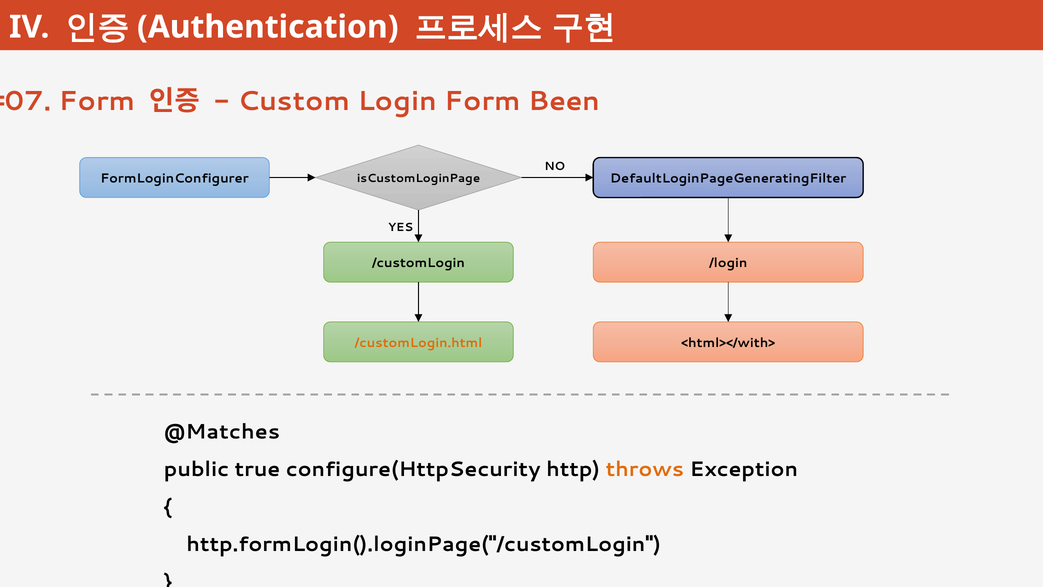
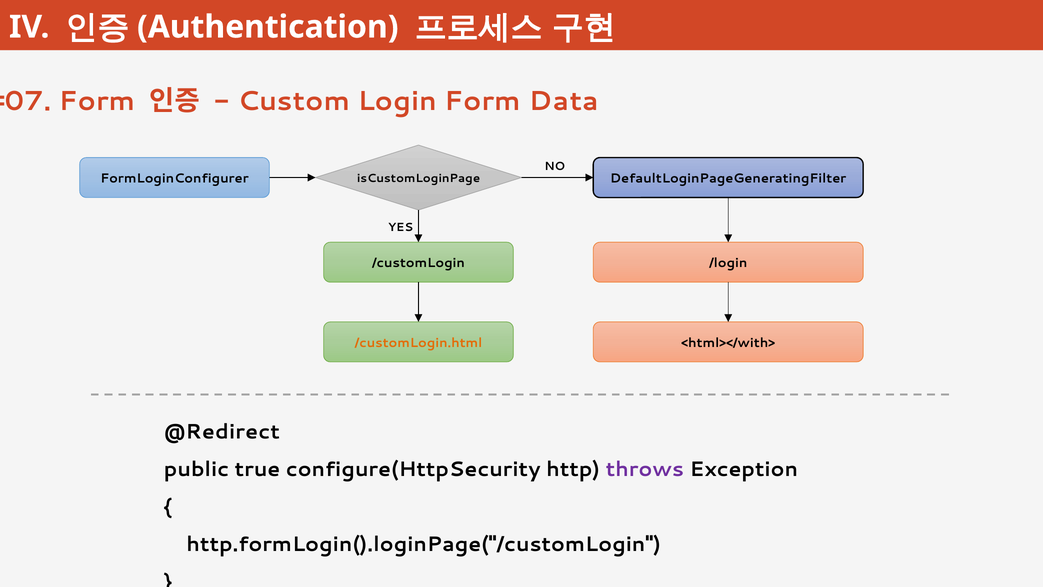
Been: Been -> Data
@Matches: @Matches -> @Redirect
throws colour: orange -> purple
